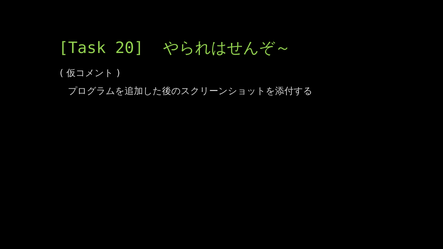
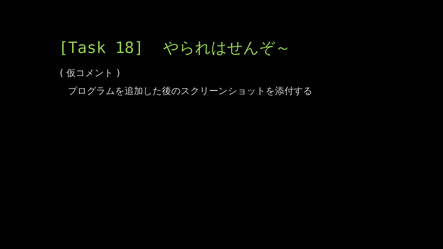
20: 20 -> 18
